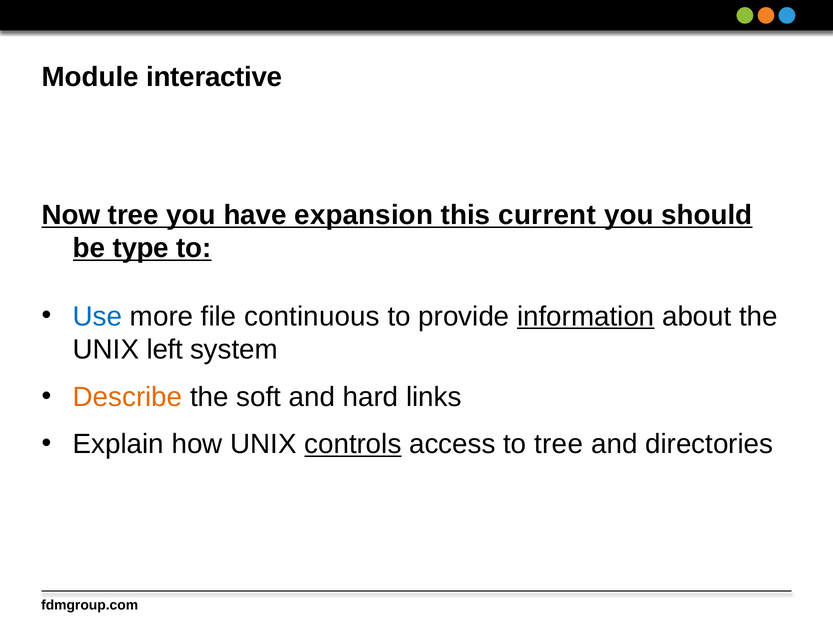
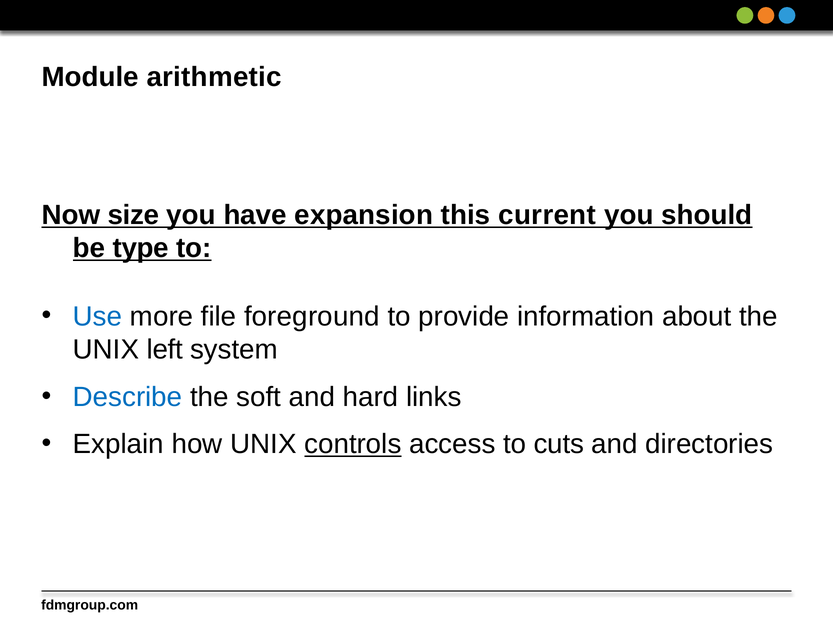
interactive: interactive -> arithmetic
Now tree: tree -> size
continuous: continuous -> foreground
information underline: present -> none
Describe colour: orange -> blue
to tree: tree -> cuts
